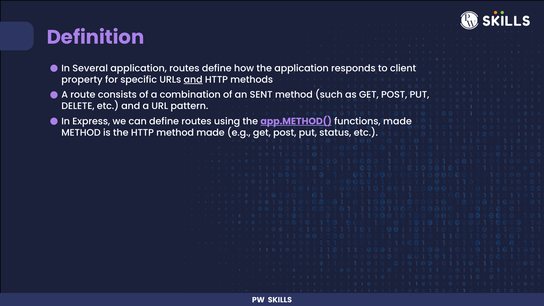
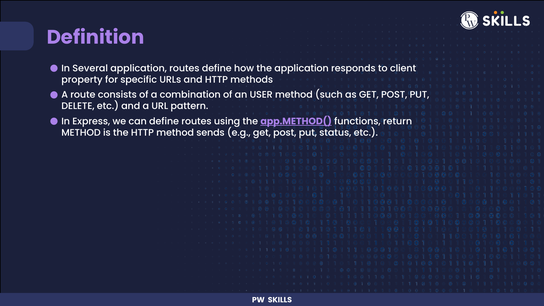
and at (193, 80) underline: present -> none
SENT: SENT -> USER
functions made: made -> return
method made: made -> sends
